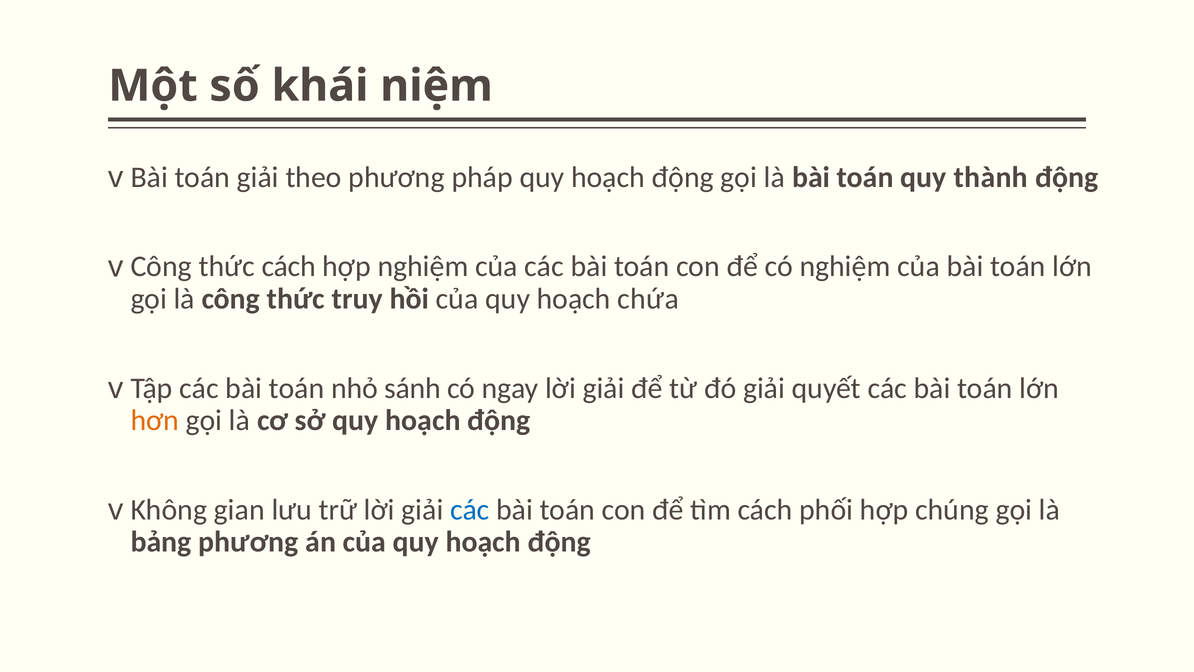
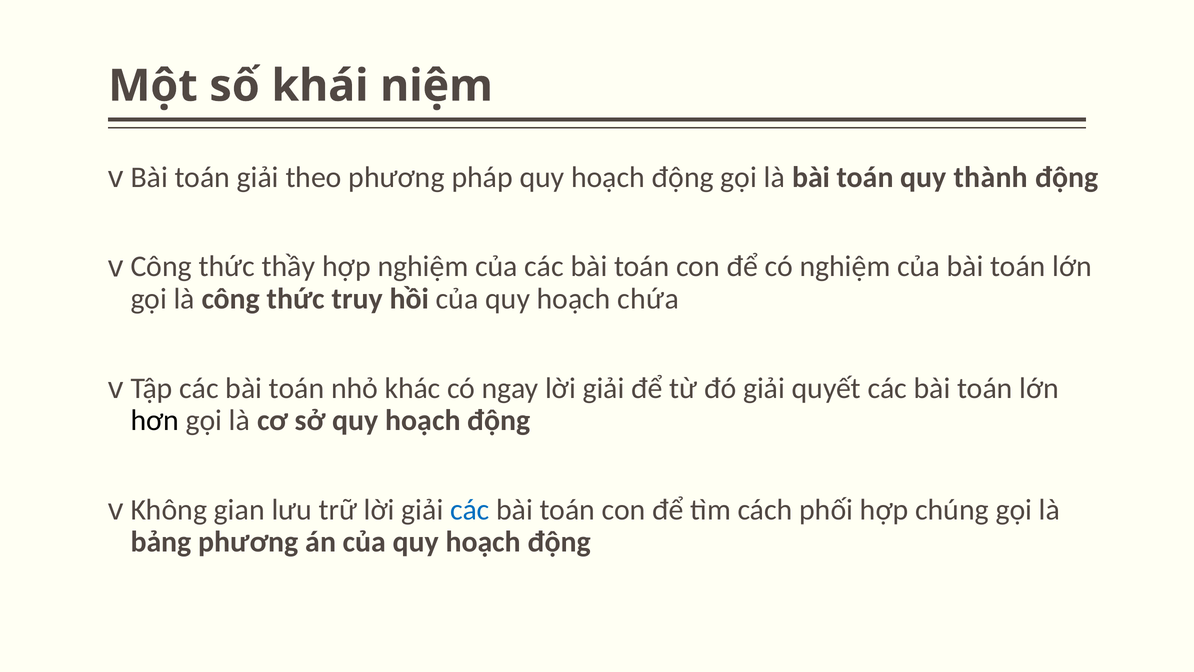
thức cách: cách -> thầy
sánh: sánh -> khác
hơn colour: orange -> black
